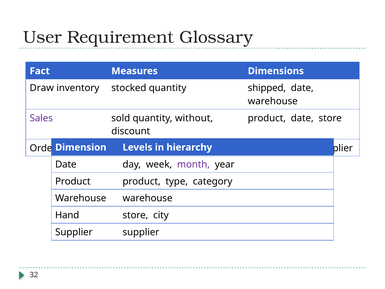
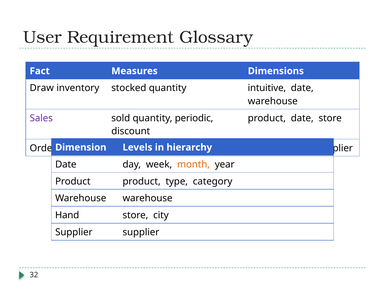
shipped: shipped -> intuitive
without: without -> periodic
month colour: purple -> orange
